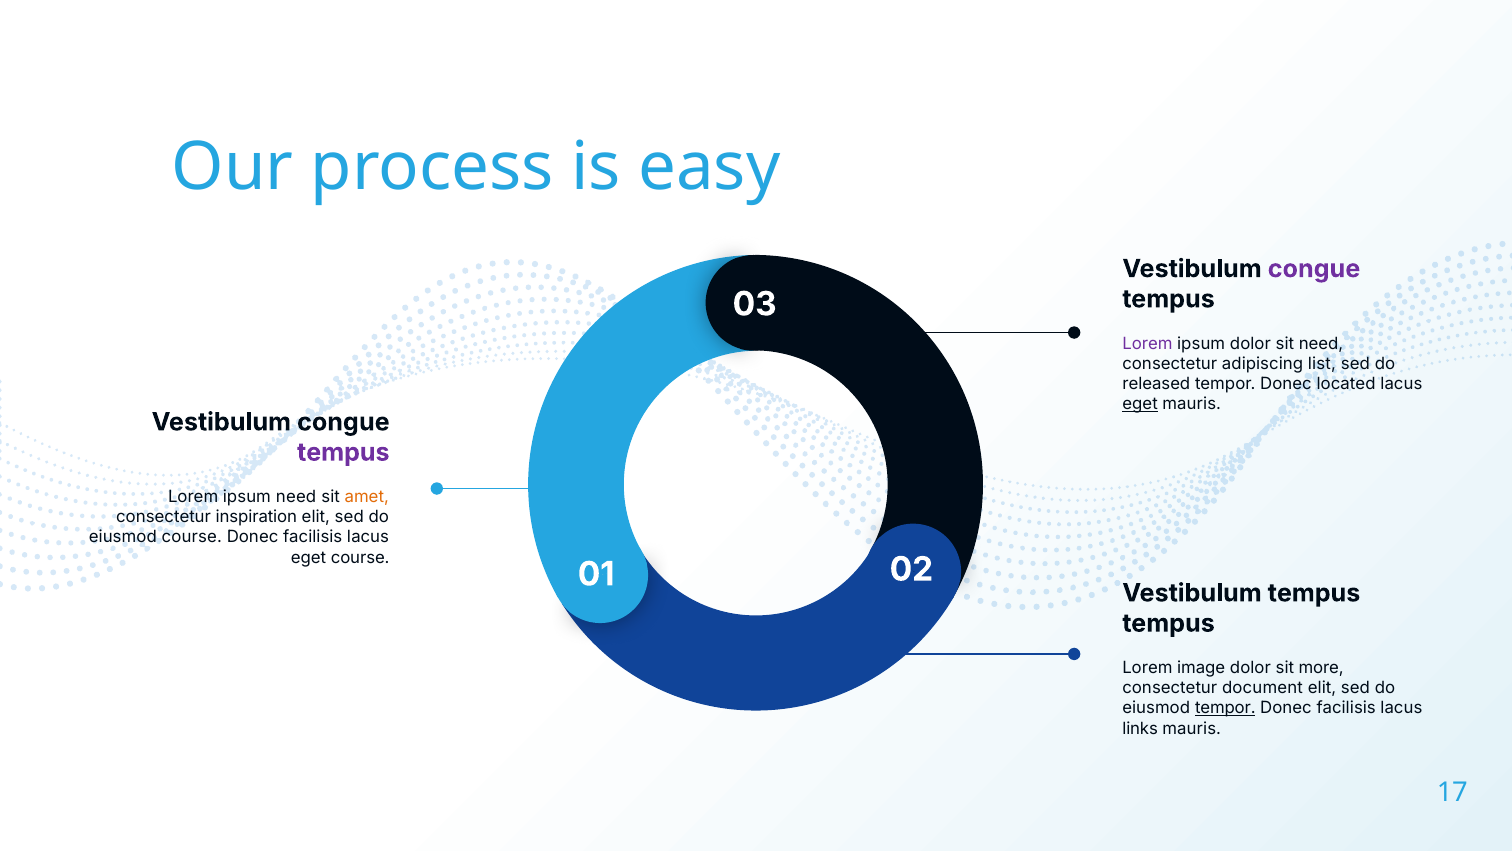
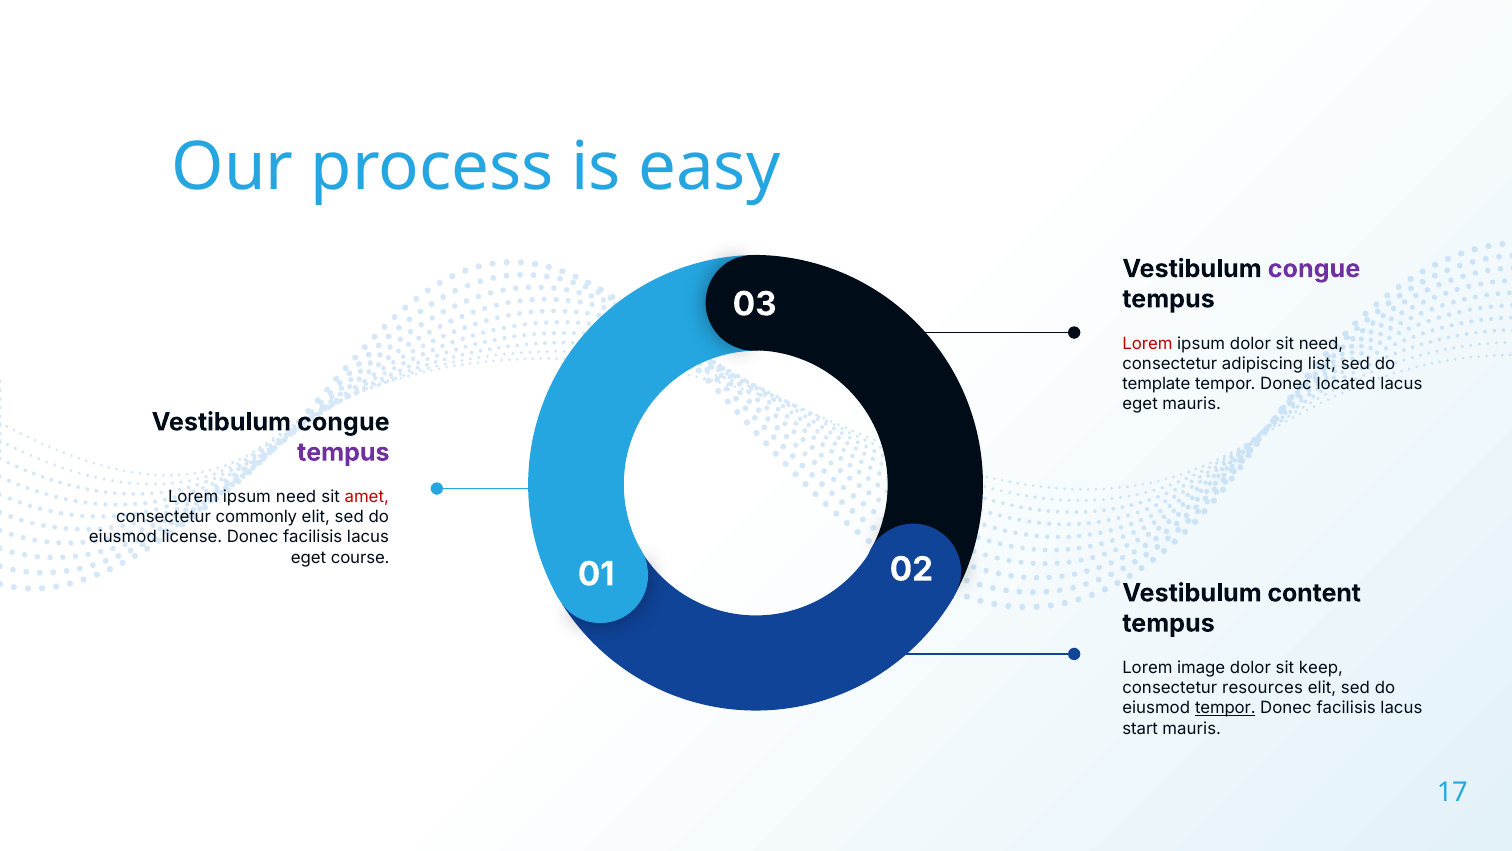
Lorem at (1147, 344) colour: purple -> red
released: released -> template
eget at (1140, 404) underline: present -> none
amet colour: orange -> red
inspiration: inspiration -> commonly
eiusmod course: course -> license
Vestibulum tempus: tempus -> content
more: more -> keep
document: document -> resources
links: links -> start
